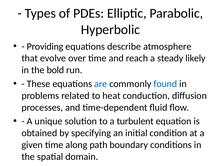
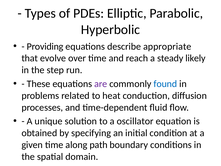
atmosphere: atmosphere -> appropriate
bold: bold -> step
are colour: blue -> purple
turbulent: turbulent -> oscillator
